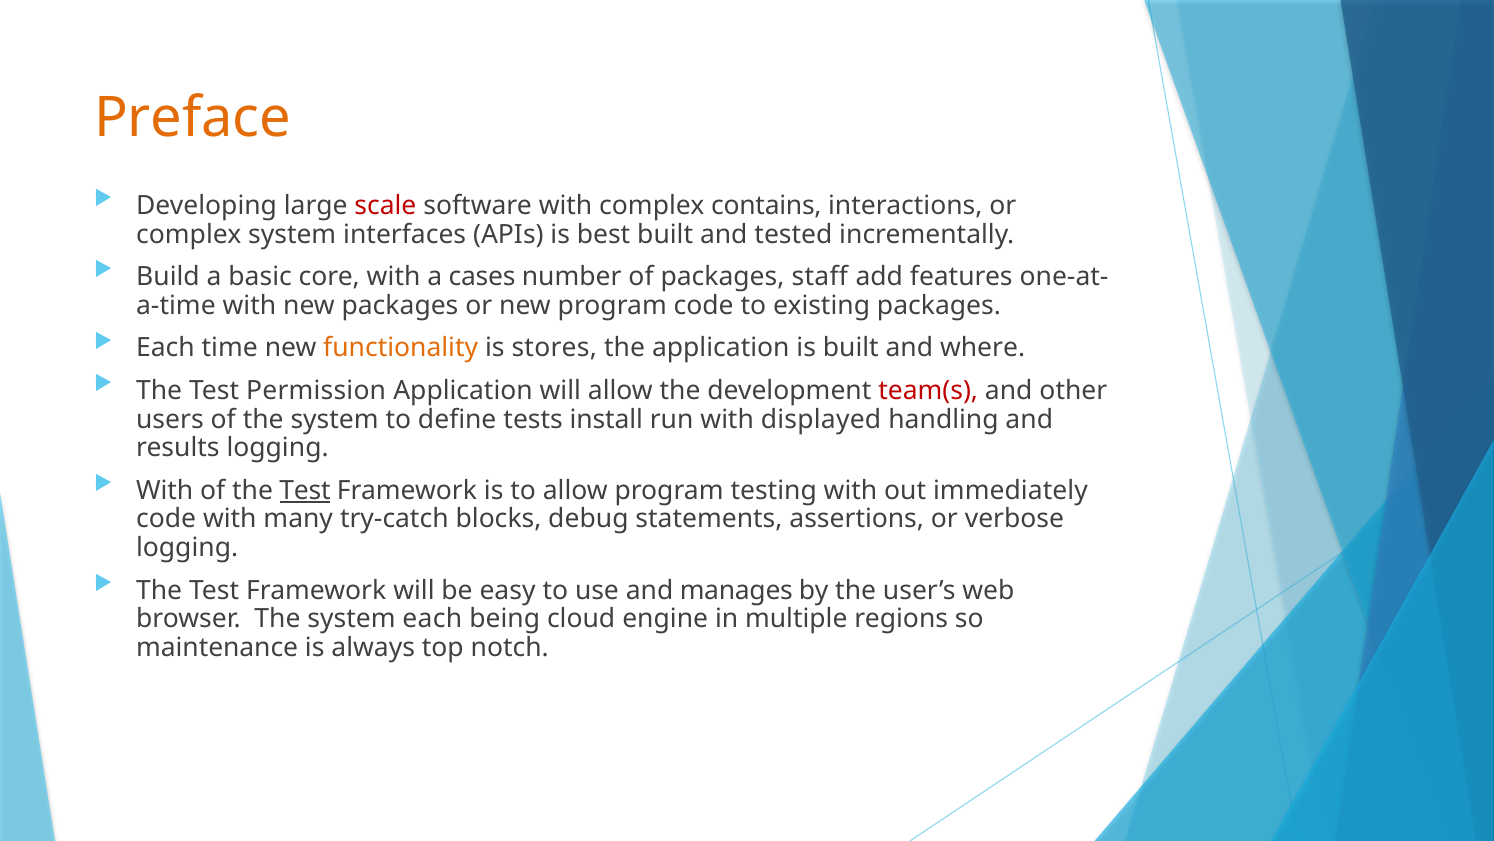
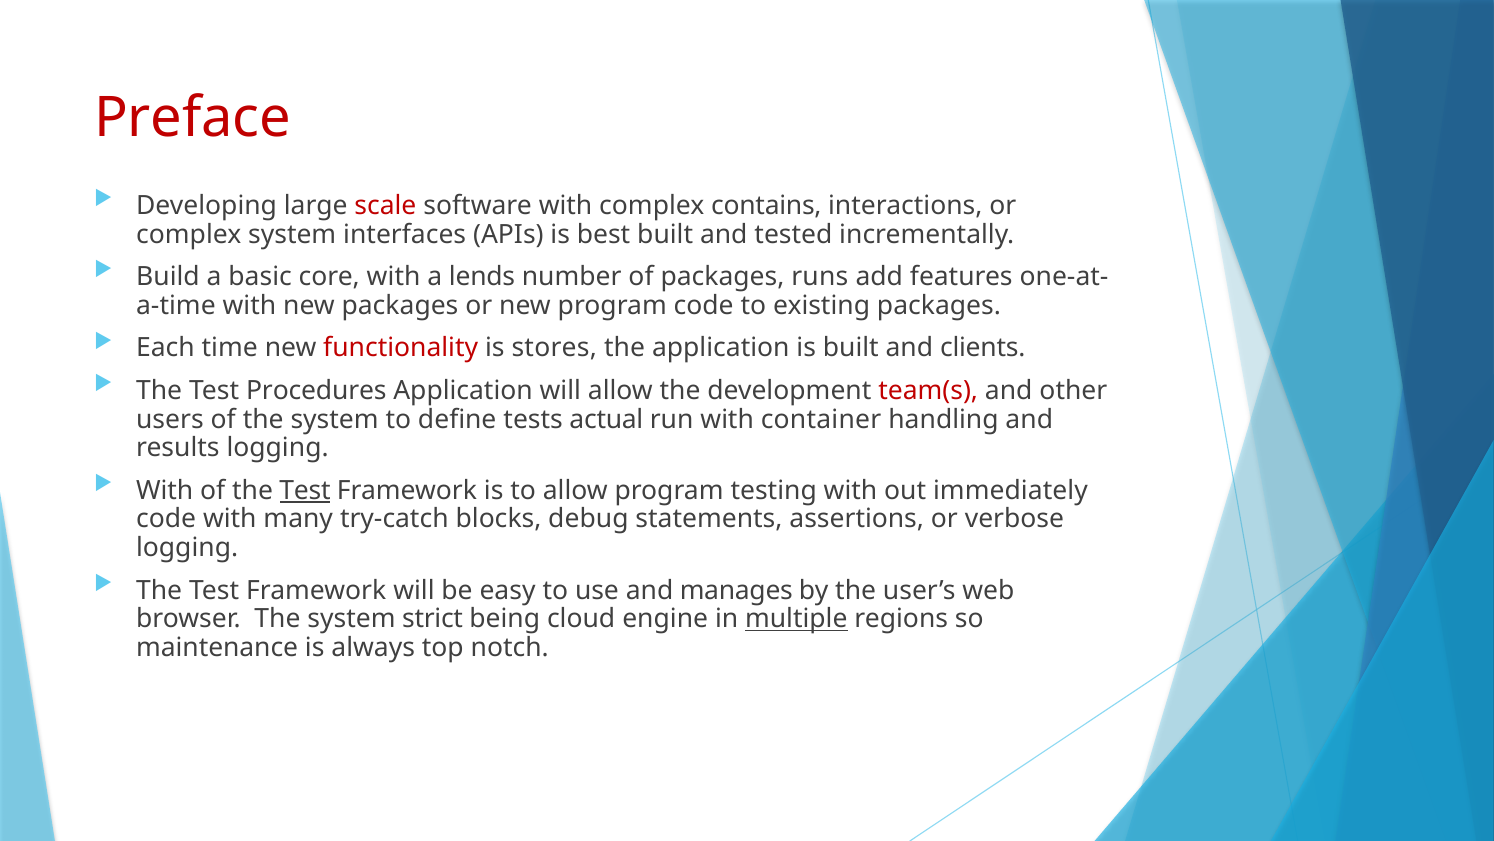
Preface colour: orange -> red
cases: cases -> lends
staff: staff -> runs
functionality colour: orange -> red
where: where -> clients
Permission: Permission -> Procedures
install: install -> actual
displayed: displayed -> container
system each: each -> strict
multiple underline: none -> present
